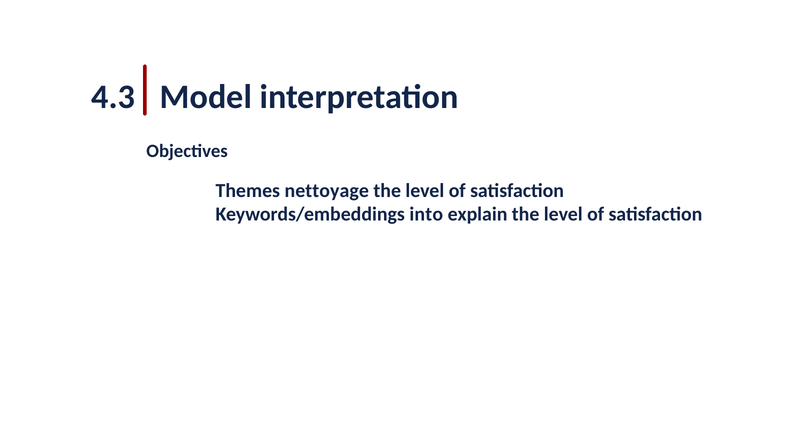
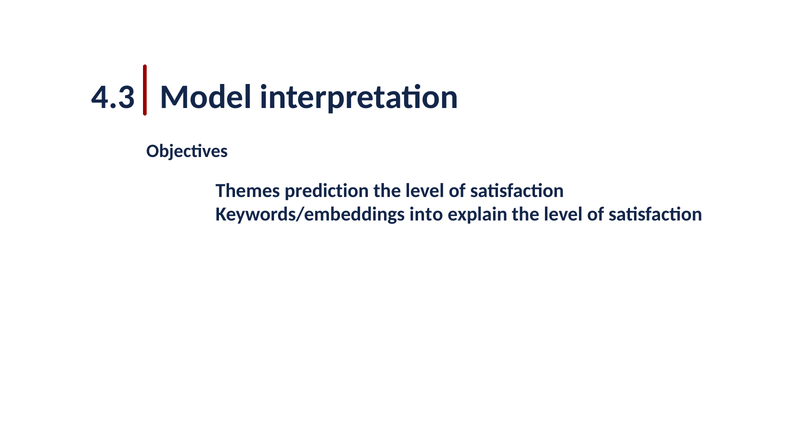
nettoyage: nettoyage -> prediction
